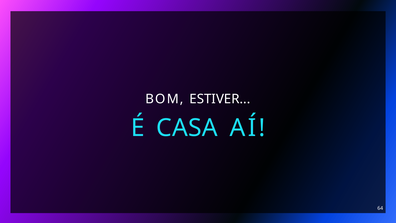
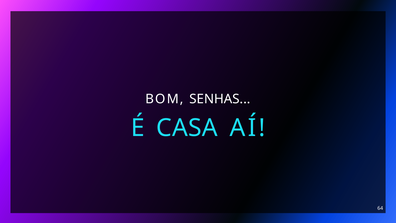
ESTIVER: ESTIVER -> SENHAS
